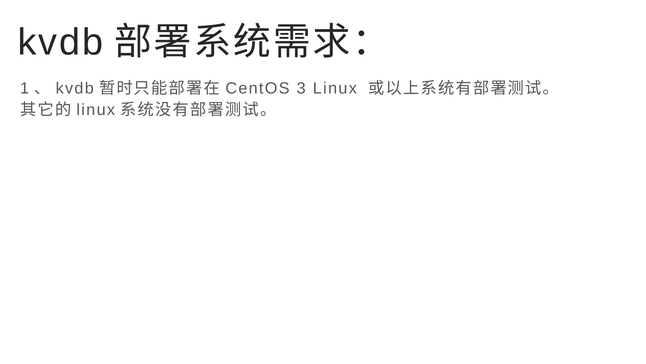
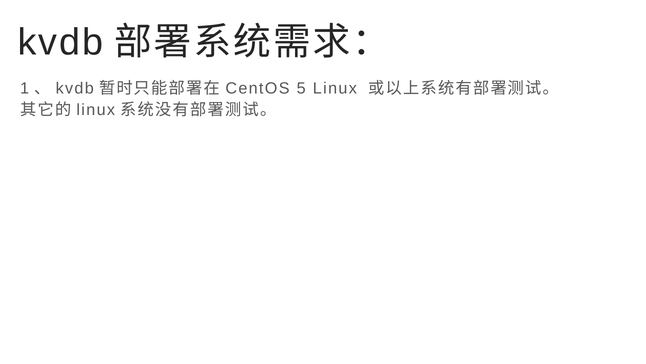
3: 3 -> 5
